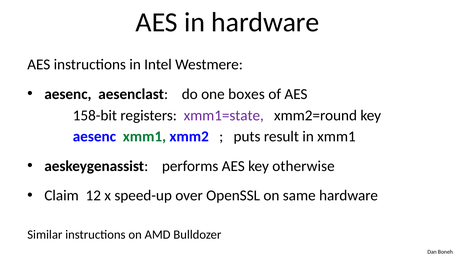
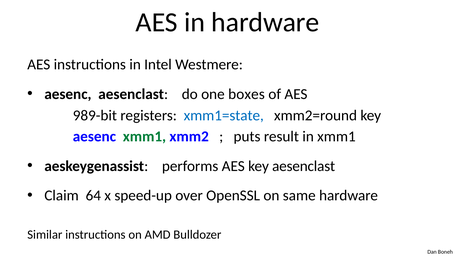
158-bit: 158-bit -> 989-bit
xmm1=state colour: purple -> blue
key otherwise: otherwise -> aesenclast
12: 12 -> 64
